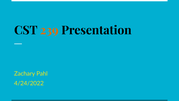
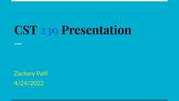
239 colour: orange -> blue
